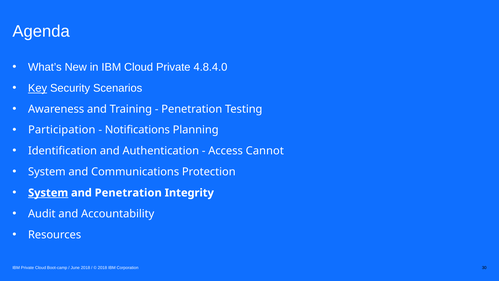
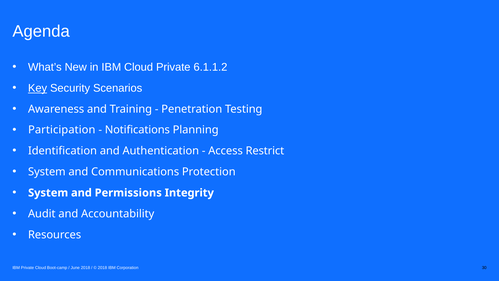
4.8.4.0: 4.8.4.0 -> 6.1.1.2
Cannot: Cannot -> Restrict
System at (48, 193) underline: present -> none
and Penetration: Penetration -> Permissions
